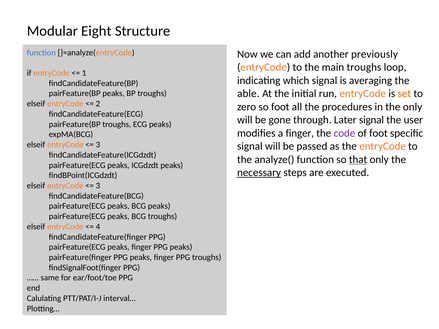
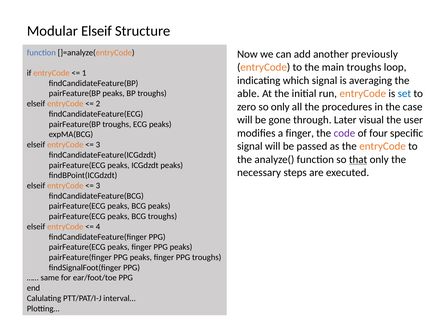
Modular Eight: Eight -> Elseif
set colour: orange -> blue
so foot: foot -> only
the only: only -> case
Later signal: signal -> visual
of foot: foot -> four
necessary underline: present -> none
